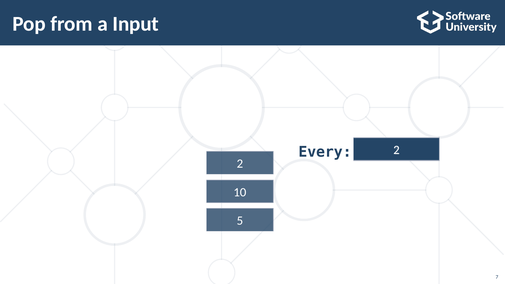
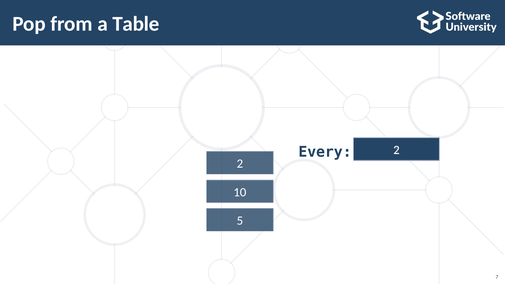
Input: Input -> Table
